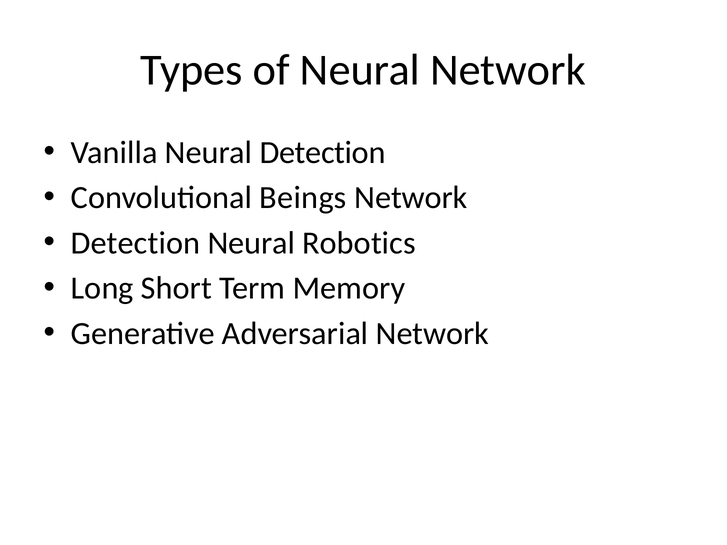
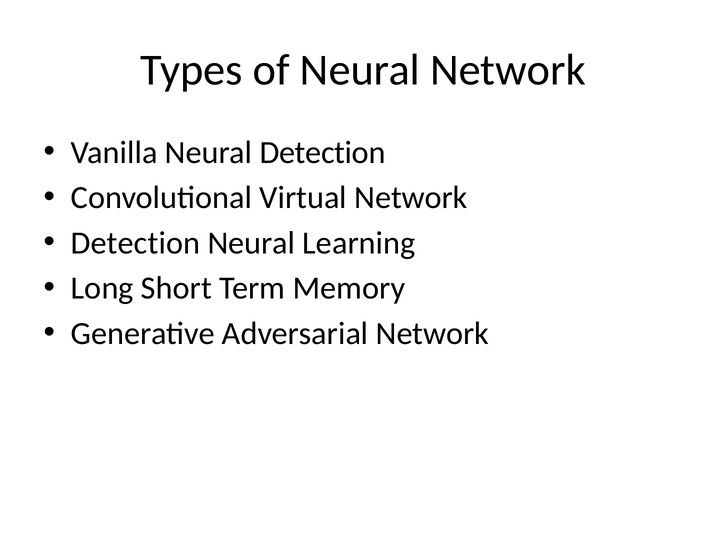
Beings: Beings -> Virtual
Robotics: Robotics -> Learning
